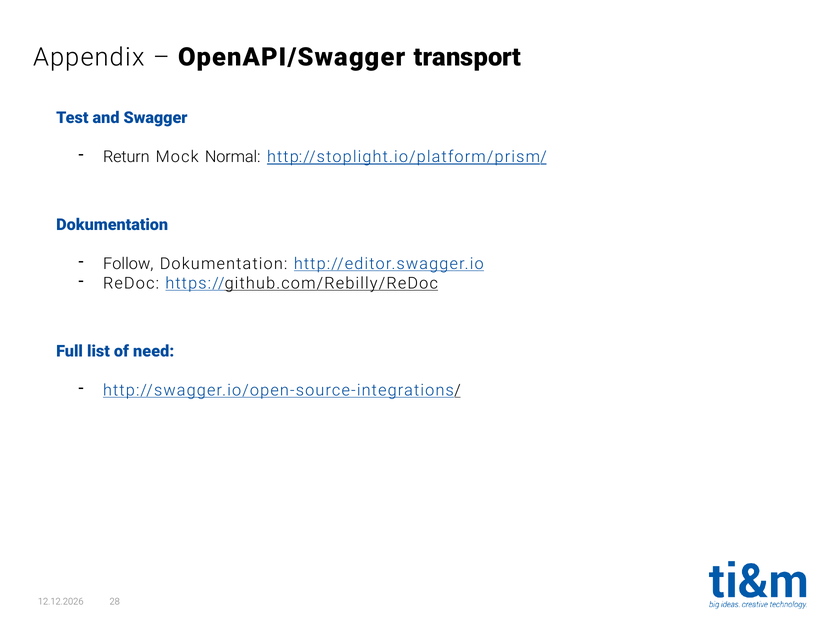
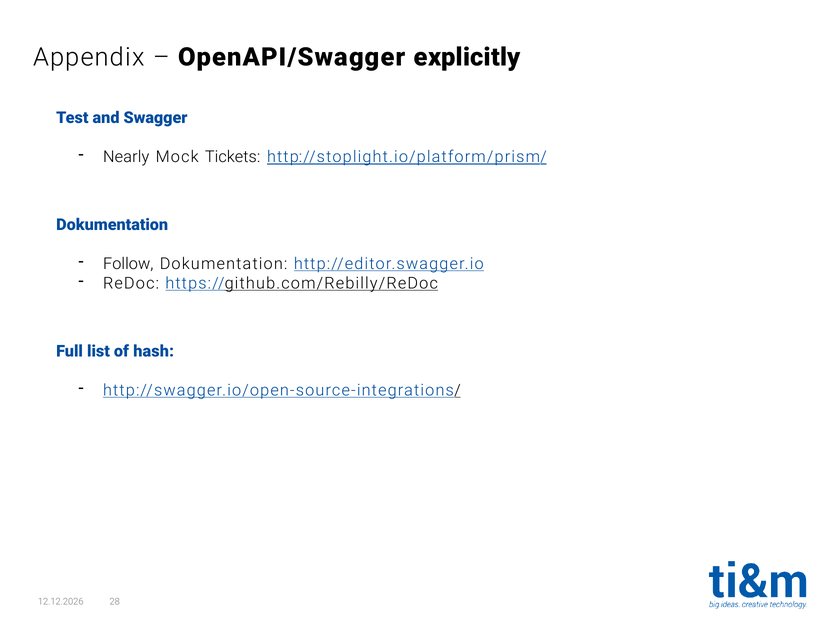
transport: transport -> explicitly
Return: Return -> Nearly
Normal: Normal -> Tickets
need: need -> hash
